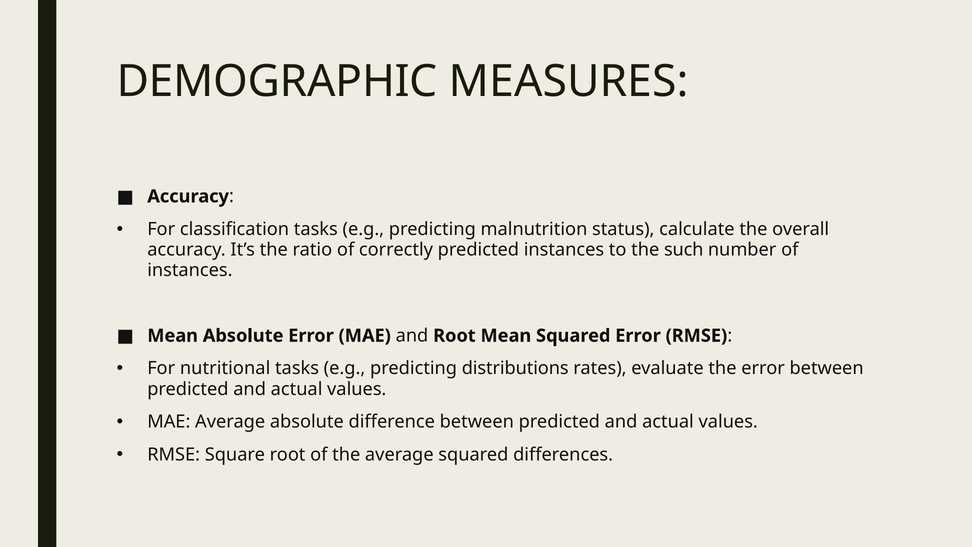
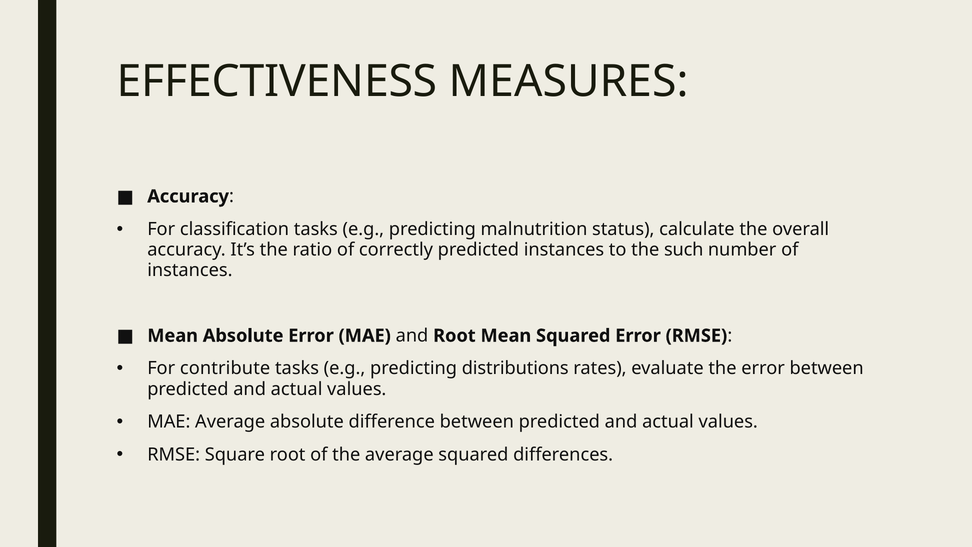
DEMOGRAPHIC: DEMOGRAPHIC -> EFFECTIVENESS
nutritional: nutritional -> contribute
